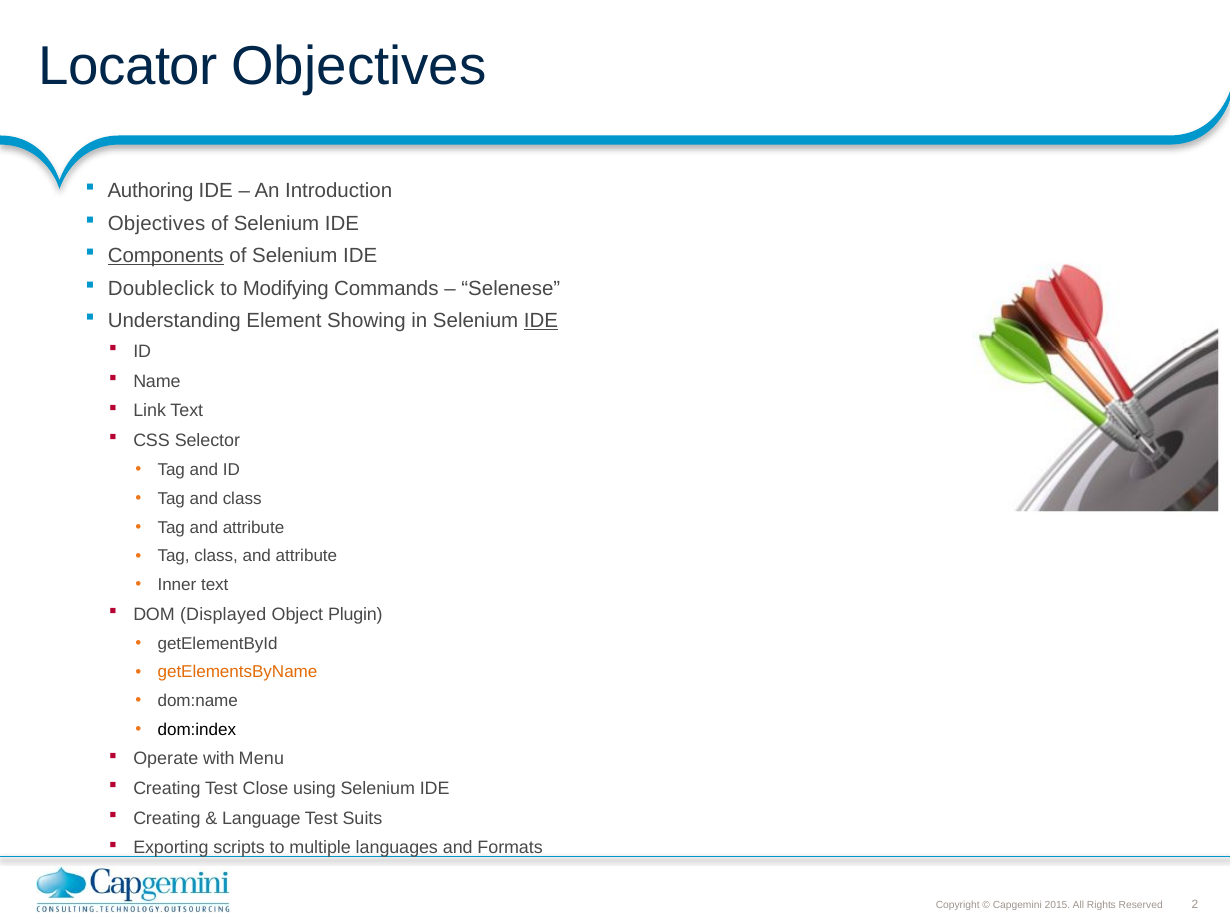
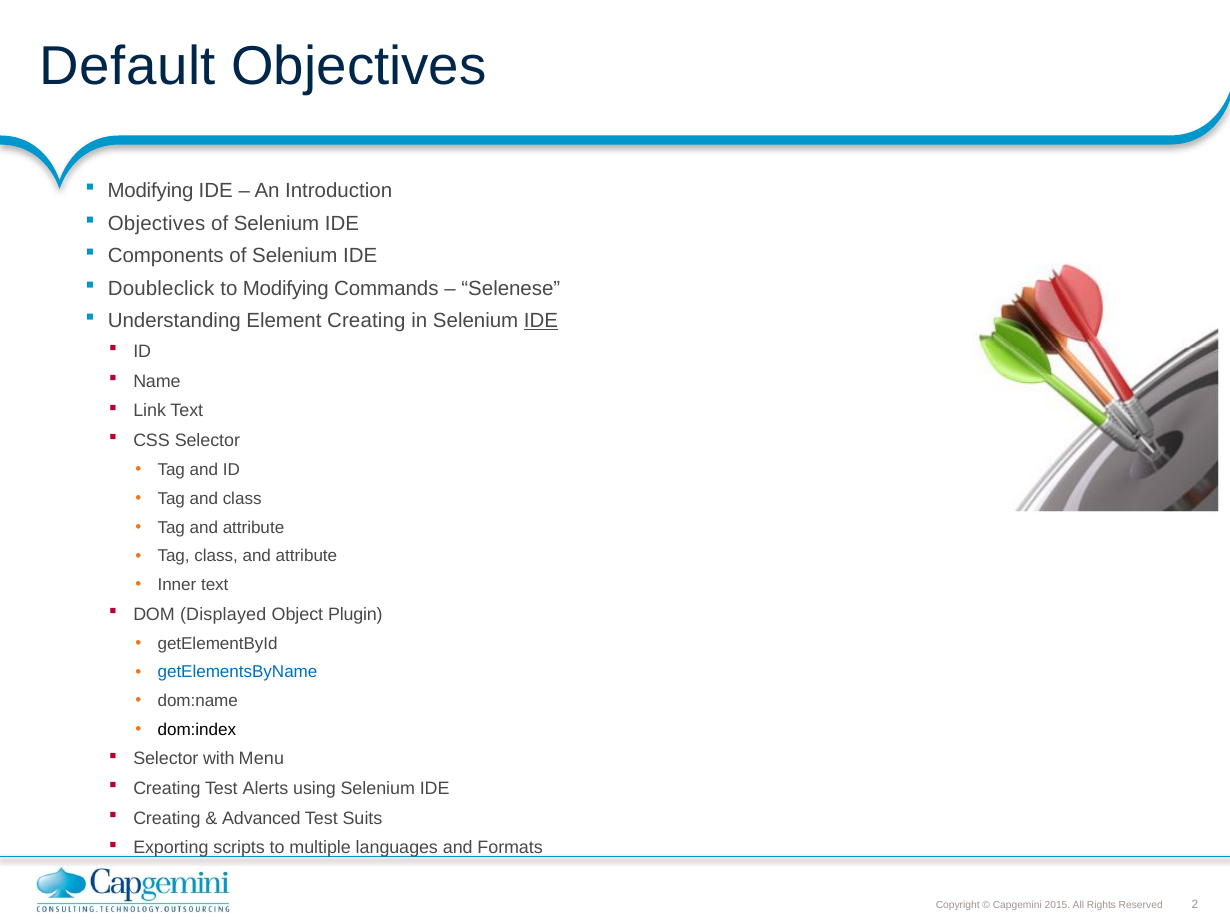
Locator: Locator -> Default
Authoring at (151, 191): Authoring -> Modifying
Components underline: present -> none
Element Showing: Showing -> Creating
getElementsByName colour: orange -> blue
Operate at (166, 759): Operate -> Selector
Close: Close -> Alerts
Language: Language -> Advanced
